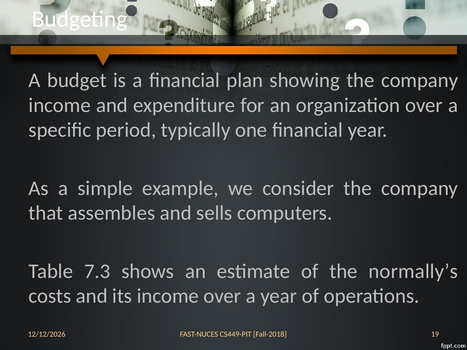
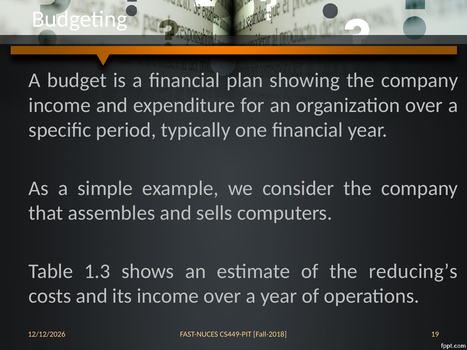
7.3: 7.3 -> 1.3
normally’s: normally’s -> reducing’s
